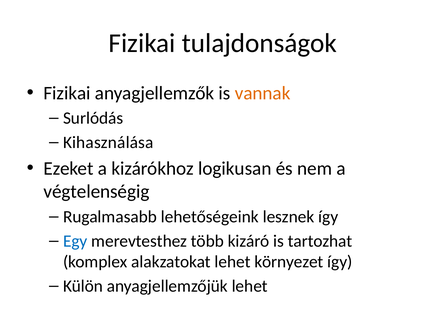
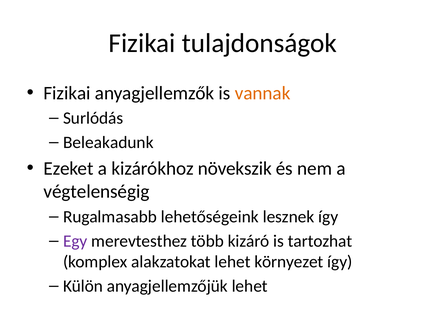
Kihasználása: Kihasználása -> Beleakadunk
logikusan: logikusan -> növekszik
Egy colour: blue -> purple
